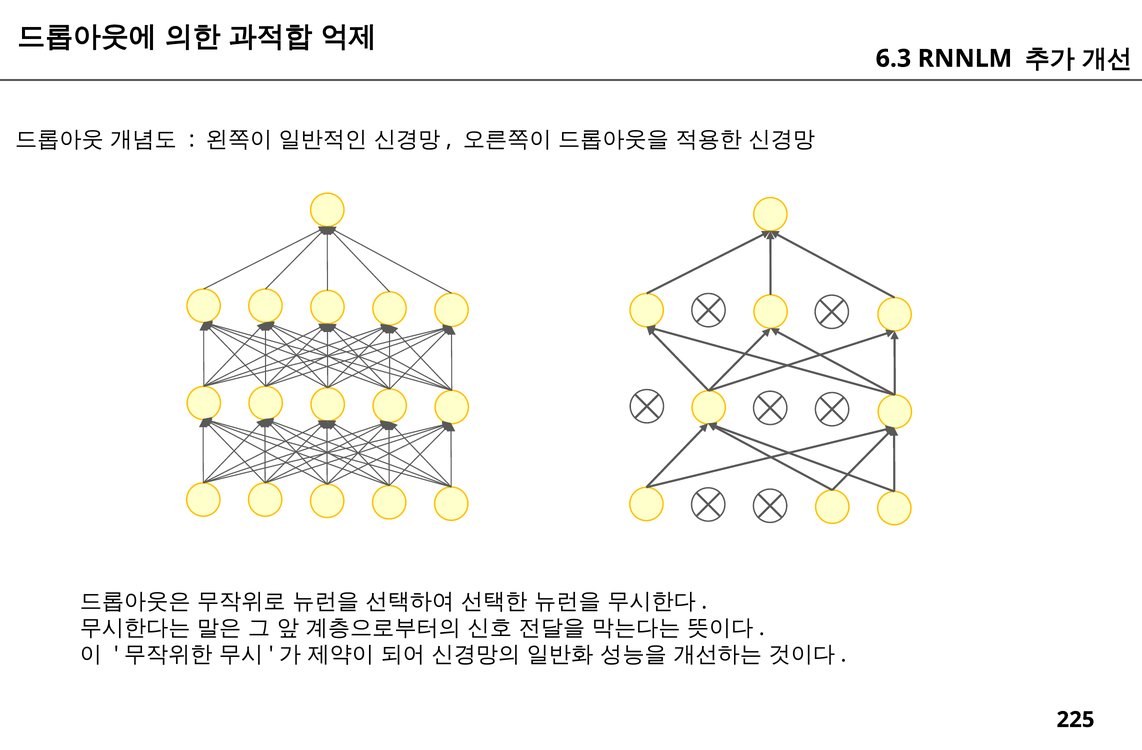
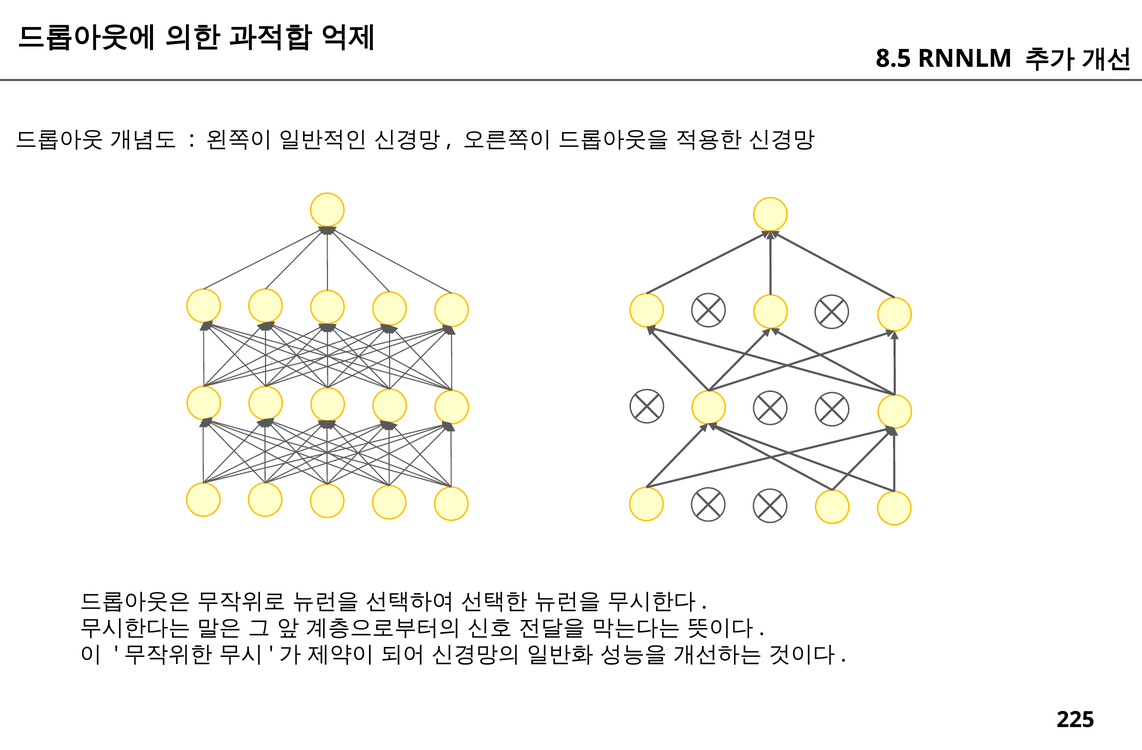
6.3: 6.3 -> 8.5
